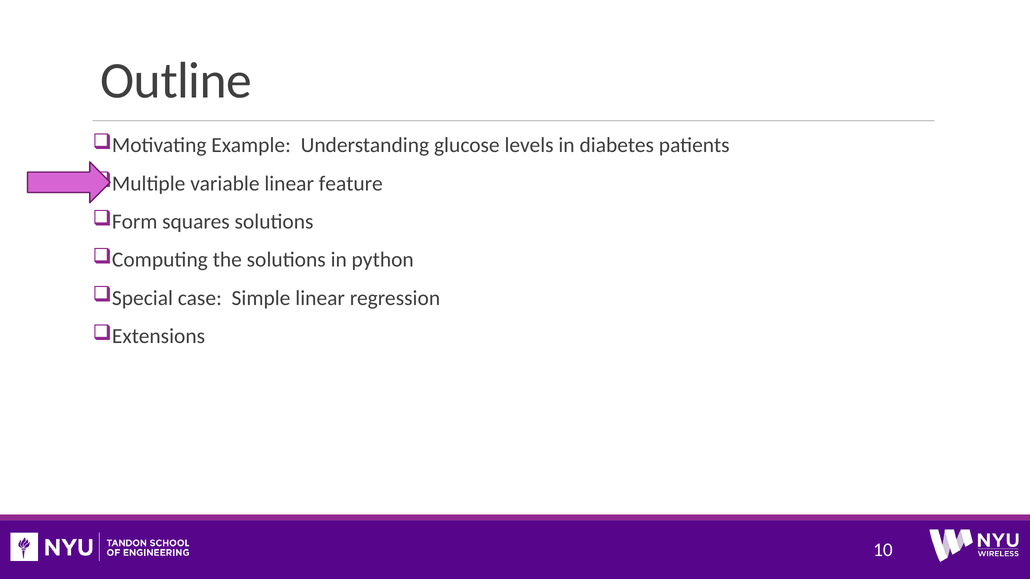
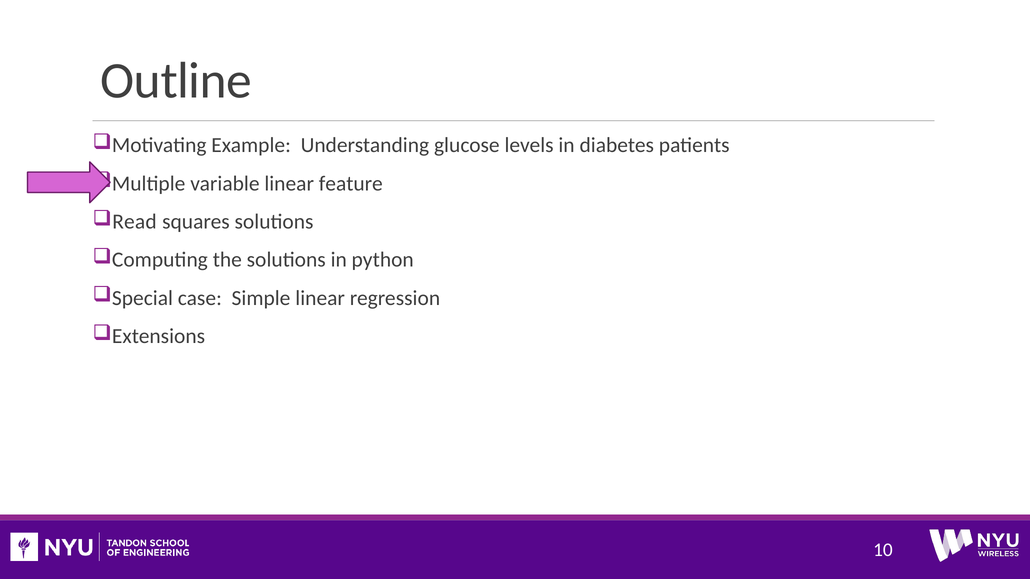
Form: Form -> Read
